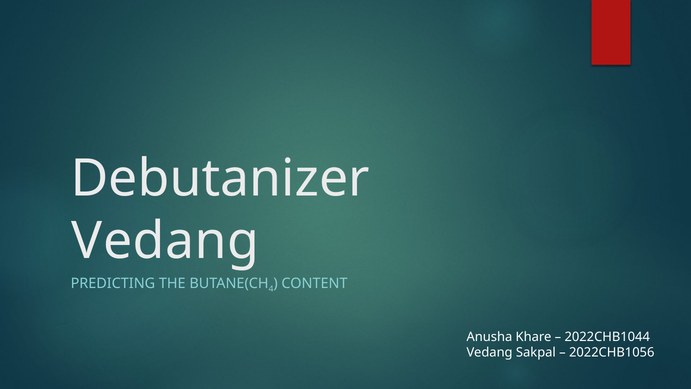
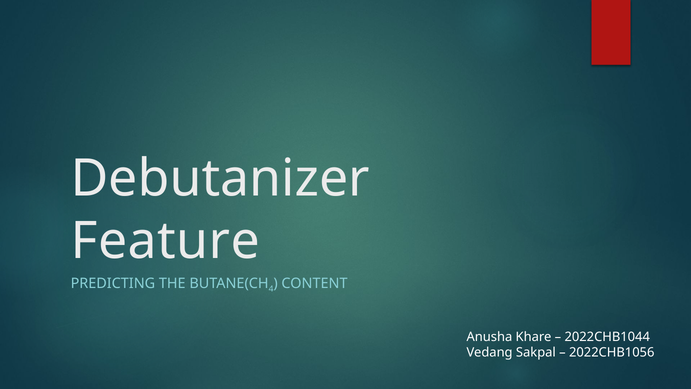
Vedang at (165, 241): Vedang -> Feature
